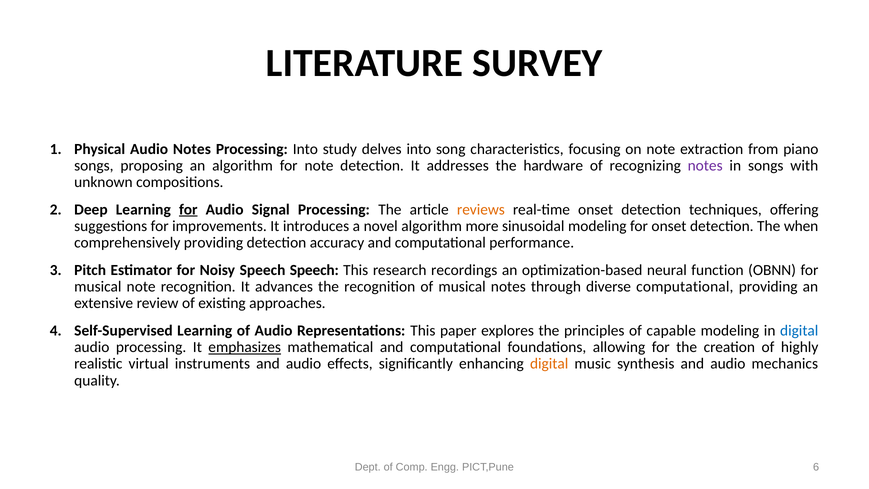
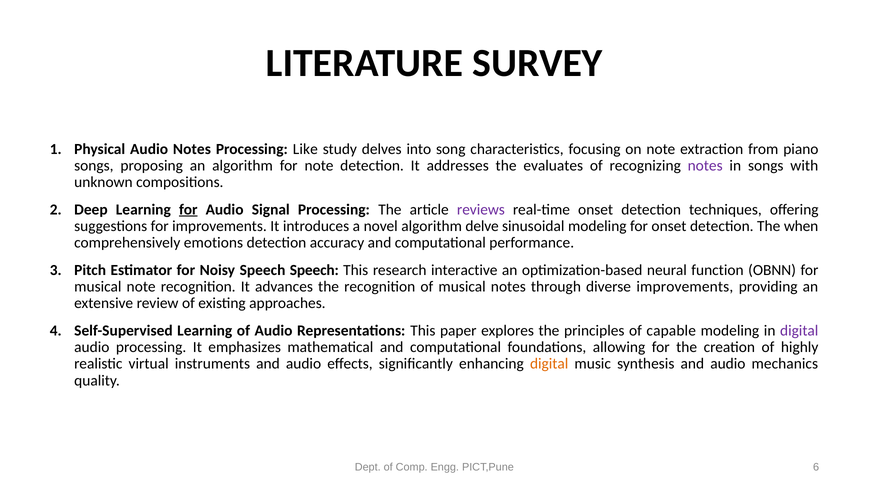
Processing Into: Into -> Like
hardware: hardware -> evaluates
reviews colour: orange -> purple
more: more -> delve
comprehensively providing: providing -> emotions
recordings: recordings -> interactive
diverse computational: computational -> improvements
digital at (799, 330) colour: blue -> purple
emphasizes underline: present -> none
